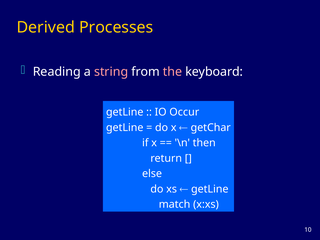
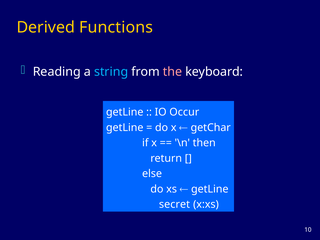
Processes: Processes -> Functions
string colour: pink -> light blue
match: match -> secret
